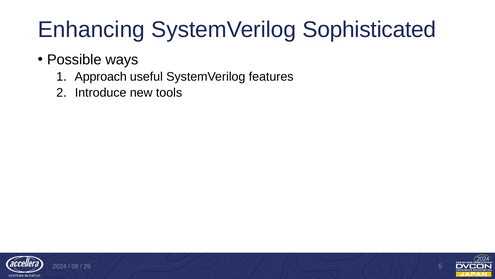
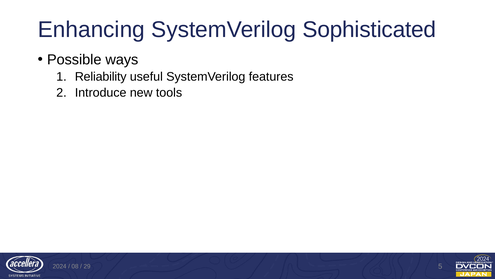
Approach: Approach -> Reliability
